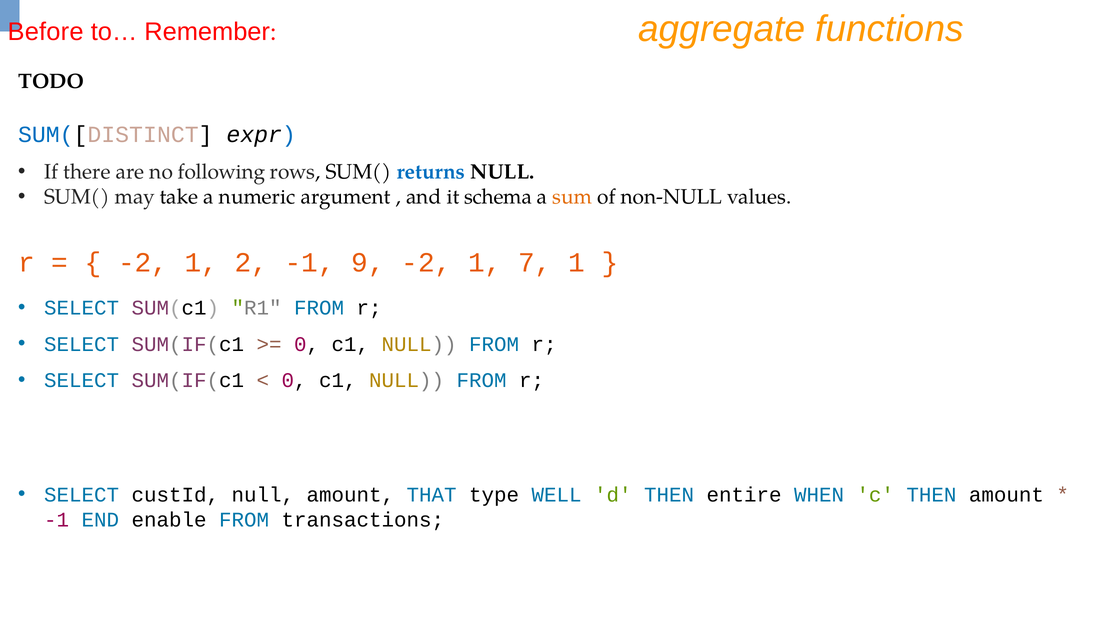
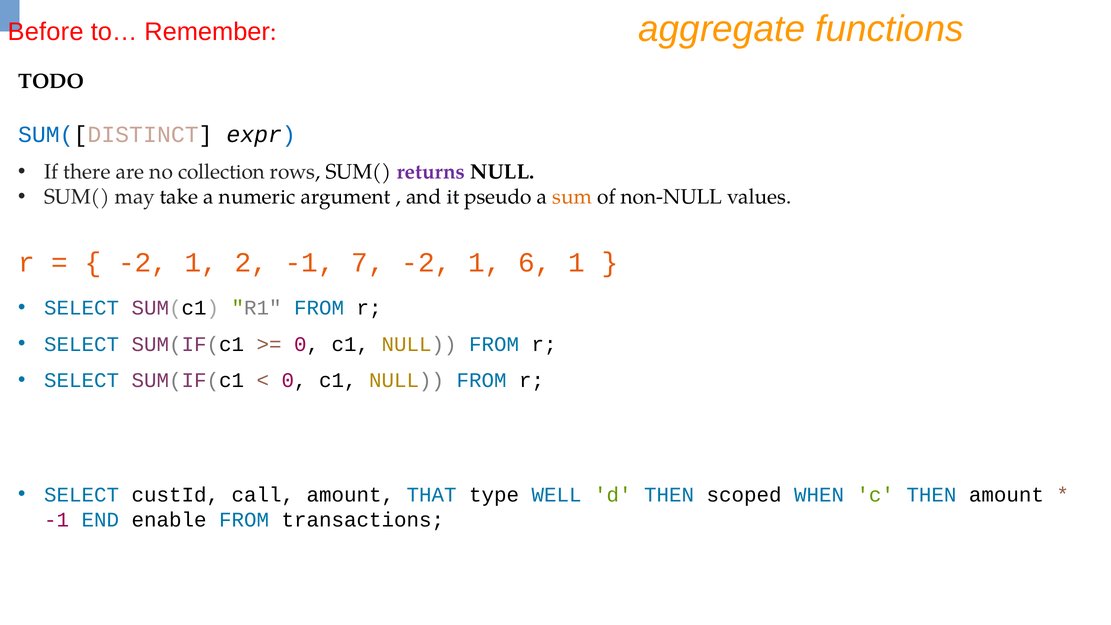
following: following -> collection
returns colour: blue -> purple
schema: schema -> pseudo
9: 9 -> 7
7: 7 -> 6
custId null: null -> call
entire: entire -> scoped
